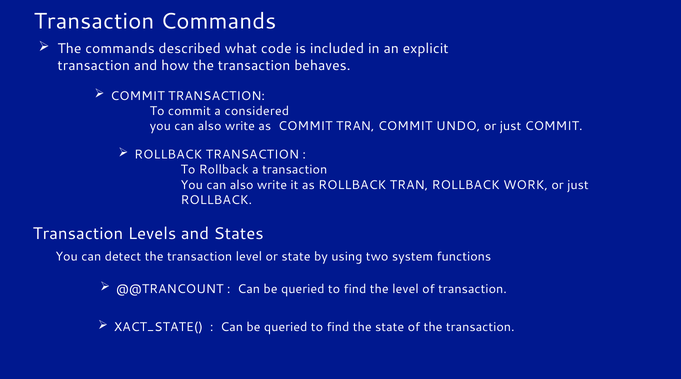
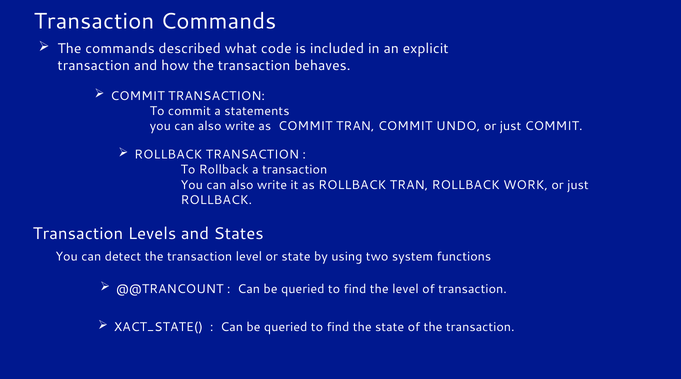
considered: considered -> statements
